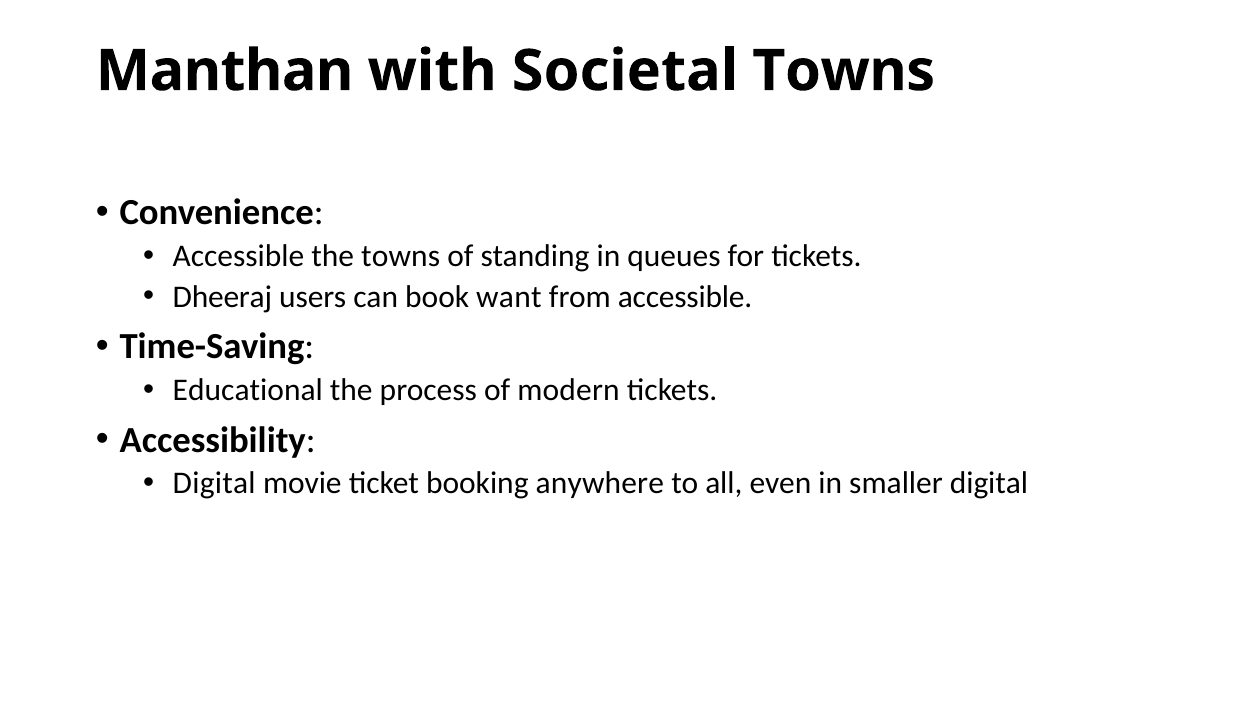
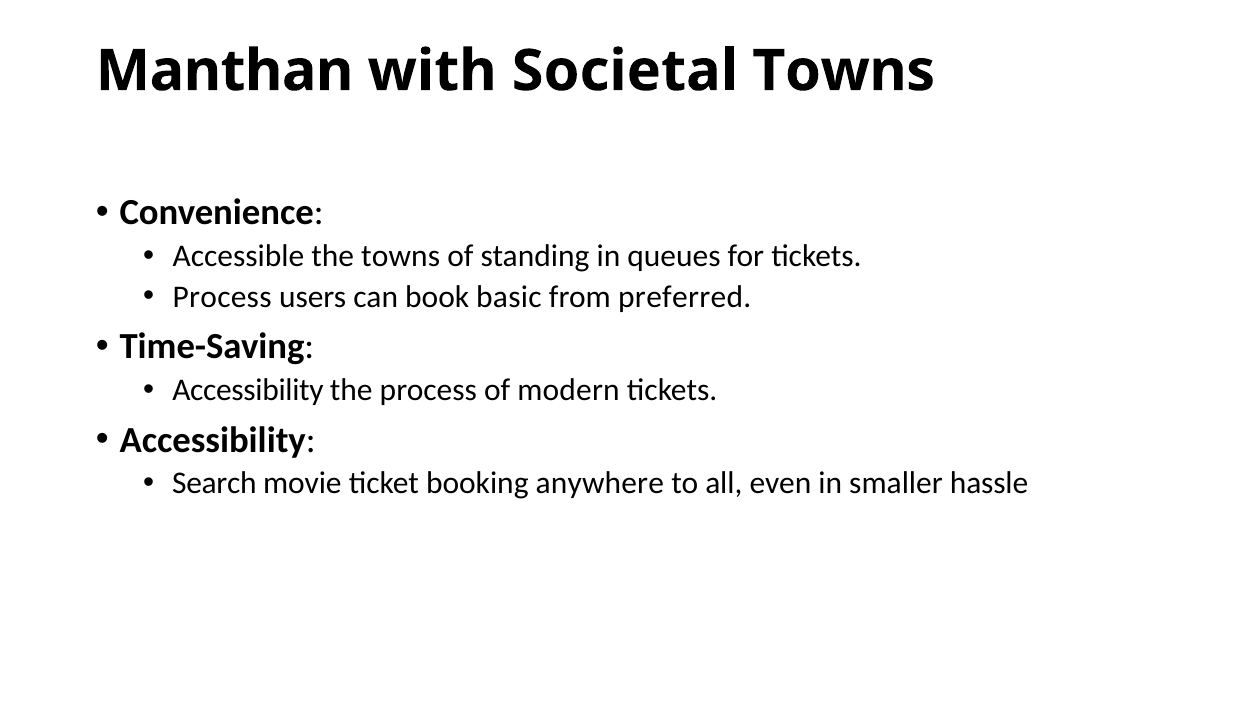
Dheeraj at (222, 297): Dheeraj -> Process
want: want -> basic
from accessible: accessible -> preferred
Educational at (248, 390): Educational -> Accessibility
Digital at (214, 483): Digital -> Search
smaller digital: digital -> hassle
